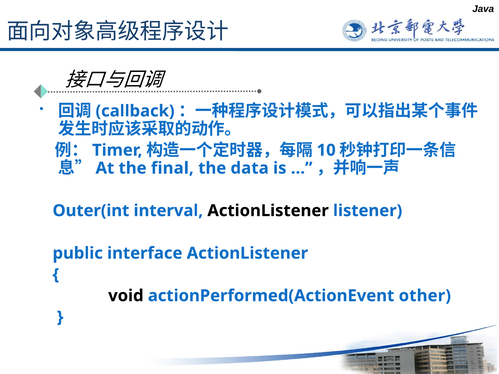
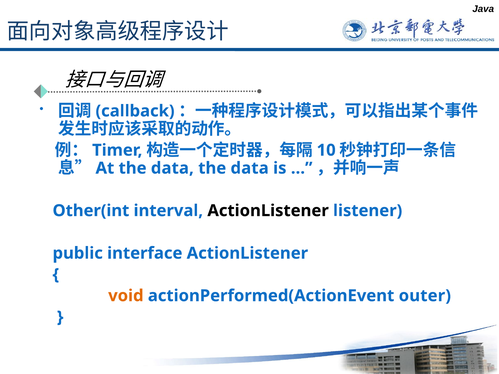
final at (172, 168): final -> data
Outer(int: Outer(int -> Other(int
void colour: black -> orange
other: other -> outer
